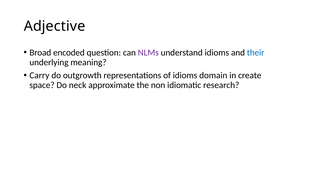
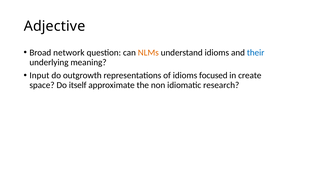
encoded: encoded -> network
NLMs colour: purple -> orange
Carry: Carry -> Input
domain: domain -> focused
neck: neck -> itself
